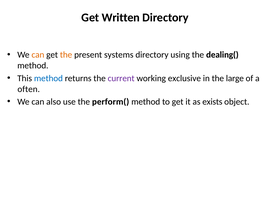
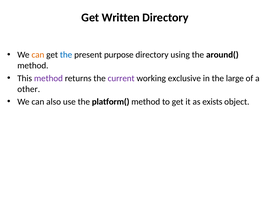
the at (66, 55) colour: orange -> blue
systems: systems -> purpose
dealing(: dealing( -> around(
method at (48, 78) colour: blue -> purple
often: often -> other
perform(: perform( -> platform(
